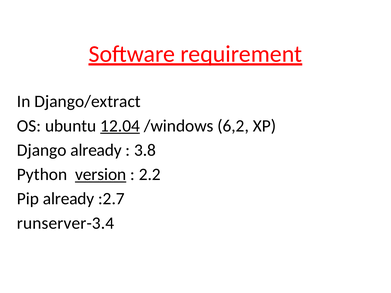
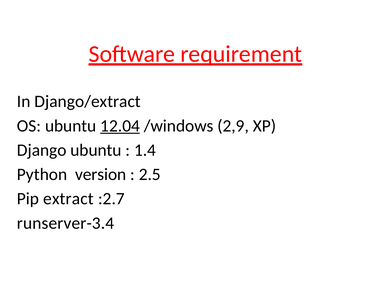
6,2: 6,2 -> 2,9
Django already: already -> ubuntu
3.8: 3.8 -> 1.4
version underline: present -> none
2.2: 2.2 -> 2.5
Pip already: already -> extract
